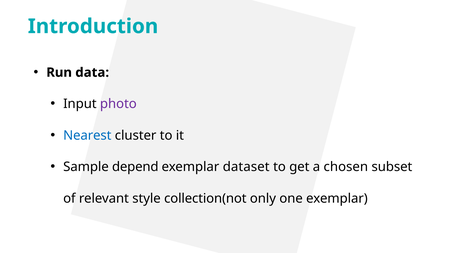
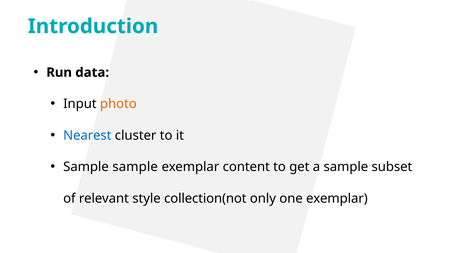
photo colour: purple -> orange
Sample depend: depend -> sample
dataset: dataset -> content
a chosen: chosen -> sample
